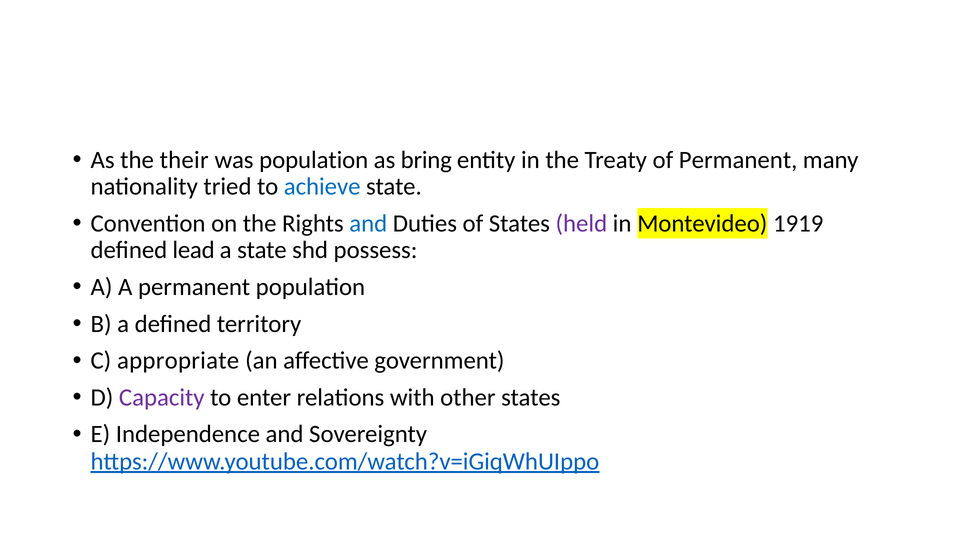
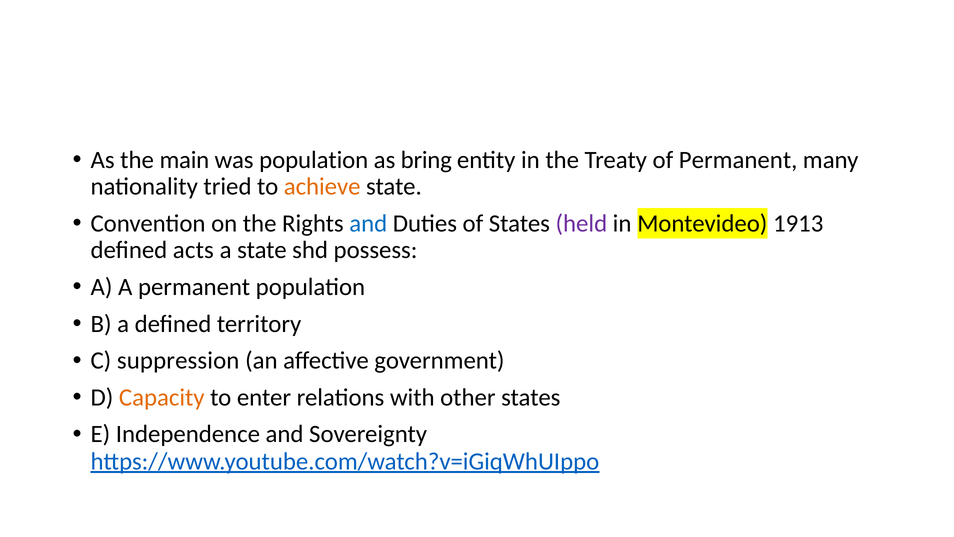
their: their -> main
achieve colour: blue -> orange
1919: 1919 -> 1913
lead: lead -> acts
appropriate: appropriate -> suppression
Capacity colour: purple -> orange
